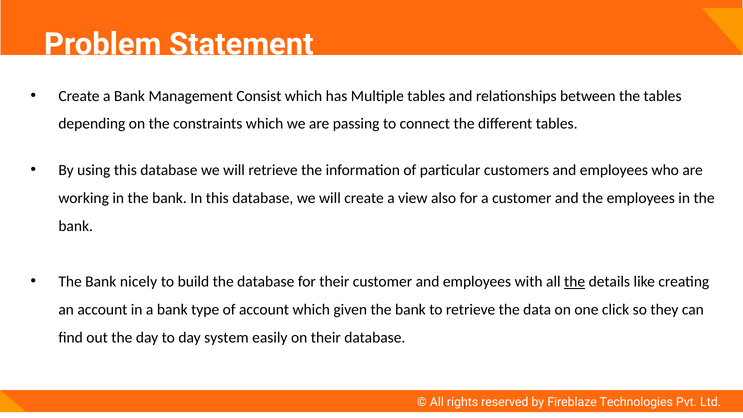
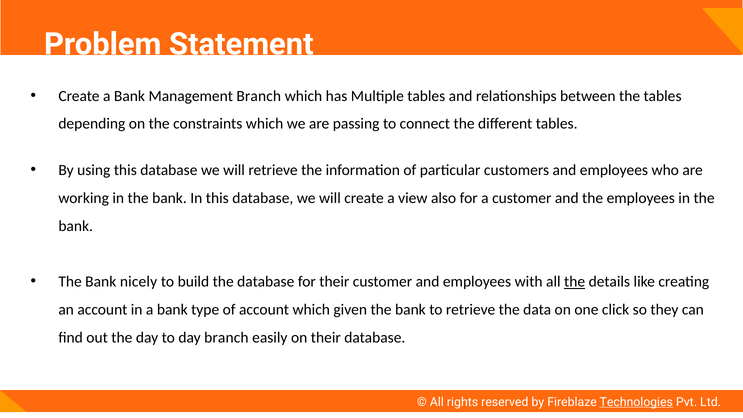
Management Consist: Consist -> Branch
day system: system -> branch
Technologies underline: none -> present
